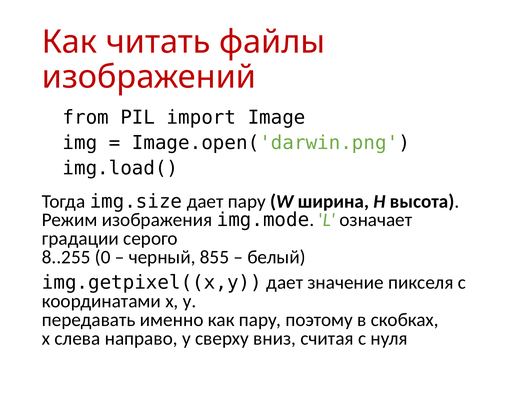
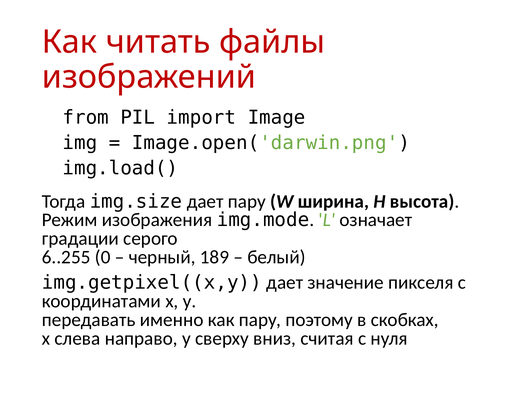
8..255: 8..255 -> 6..255
855: 855 -> 189
